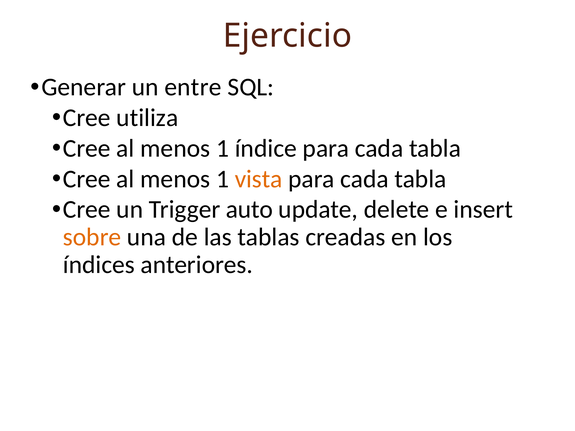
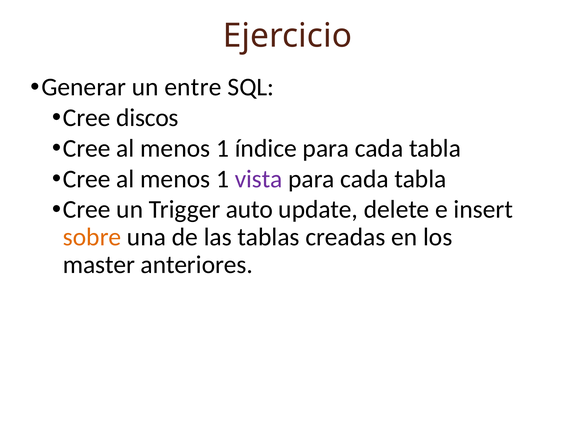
utiliza: utiliza -> discos
vista colour: orange -> purple
índices: índices -> master
